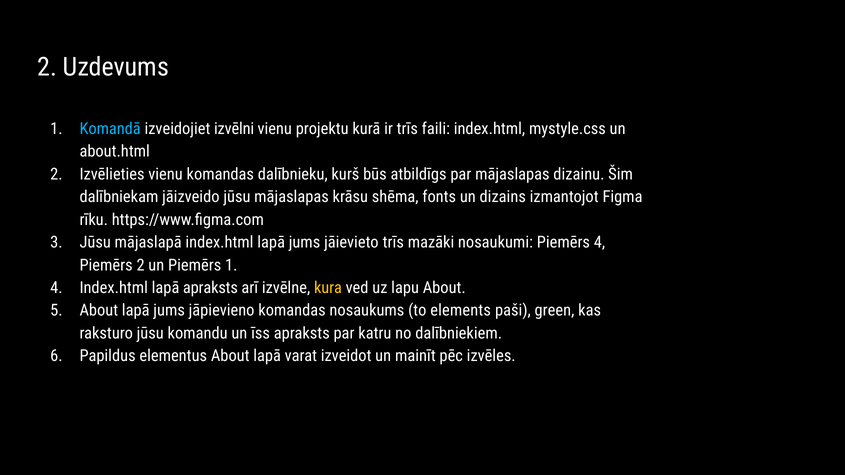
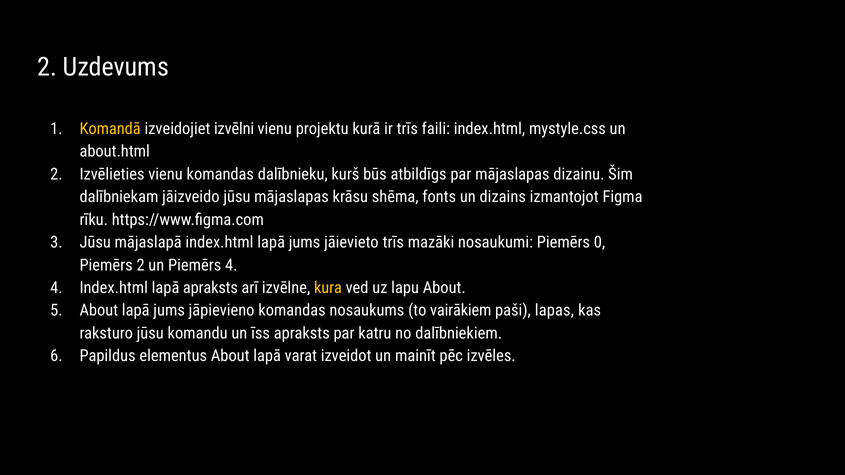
Komandā colour: light blue -> yellow
Piemērs 4: 4 -> 0
Piemērs 1: 1 -> 4
elements: elements -> vairākiem
green: green -> lapas
